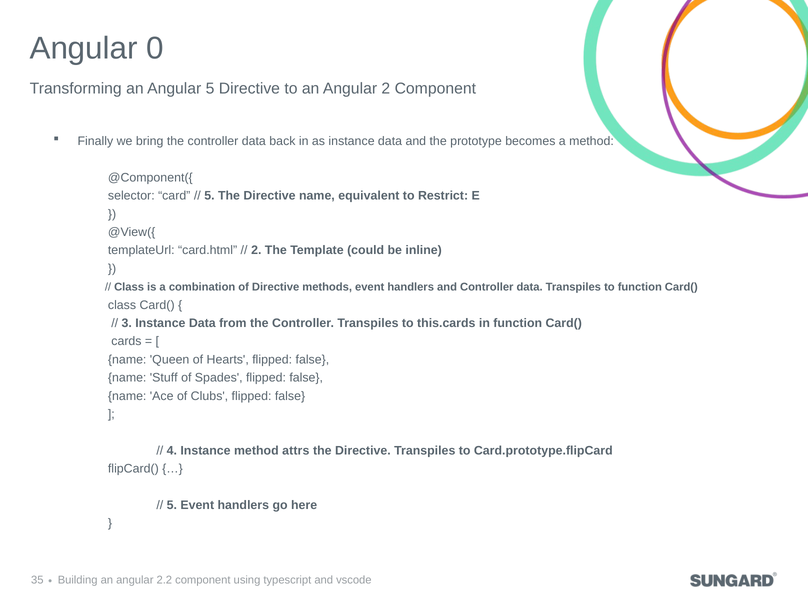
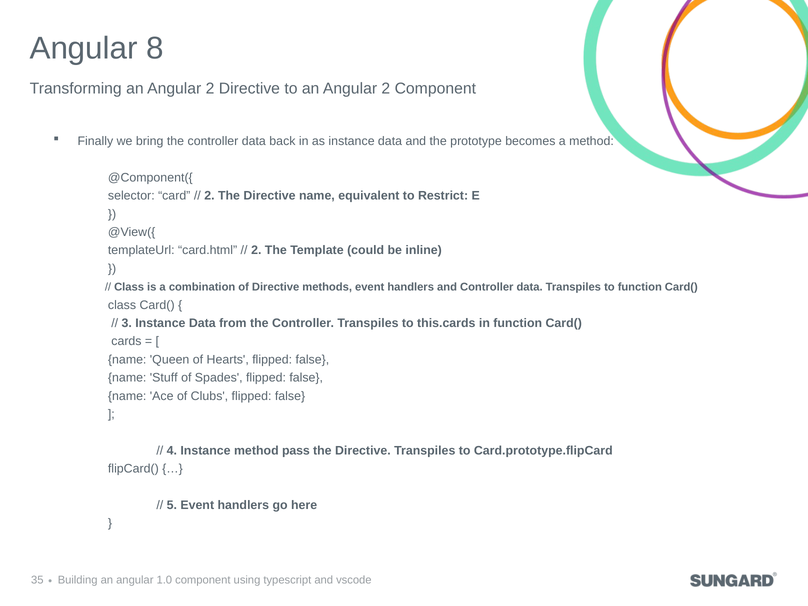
0: 0 -> 8
Transforming an Angular 5: 5 -> 2
5 at (209, 196): 5 -> 2
attrs: attrs -> pass
2.2: 2.2 -> 1.0
